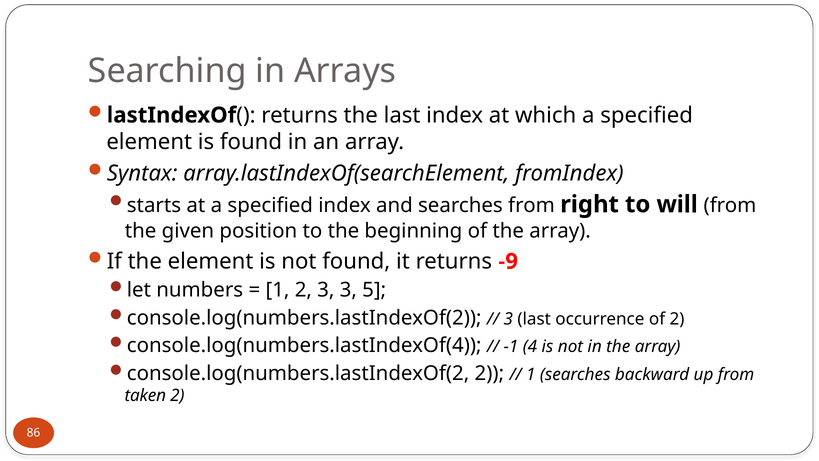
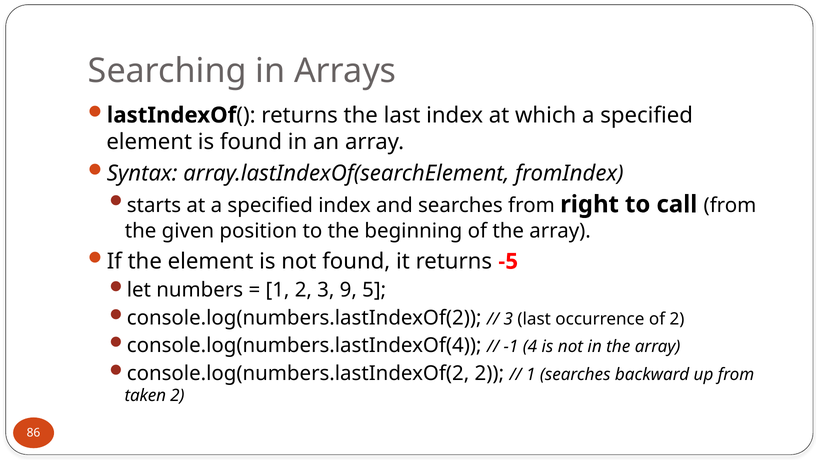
will: will -> call
-9: -9 -> -5
3 3: 3 -> 9
